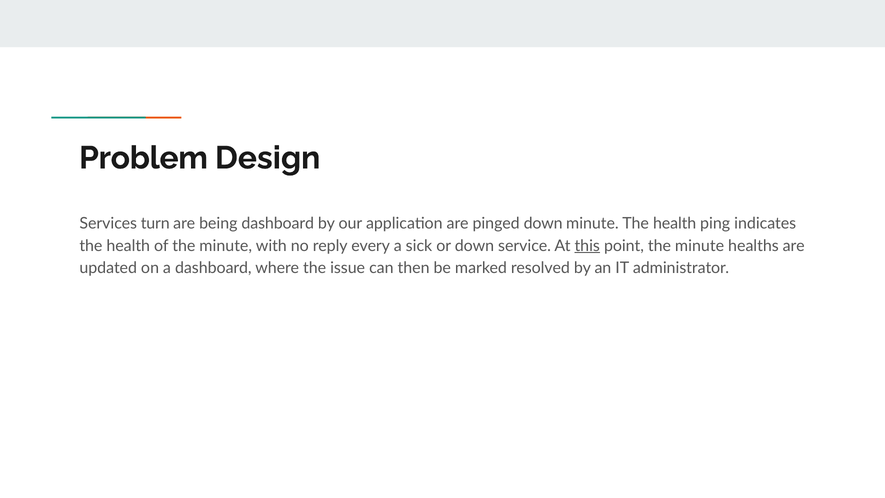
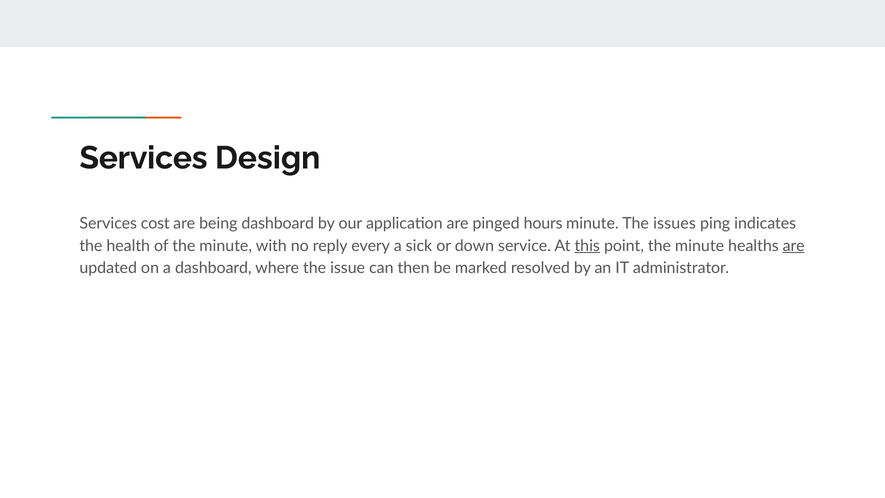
Problem at (144, 158): Problem -> Services
turn: turn -> cost
pinged down: down -> hours
minute The health: health -> issues
are at (794, 246) underline: none -> present
